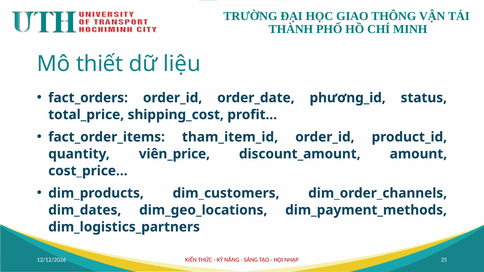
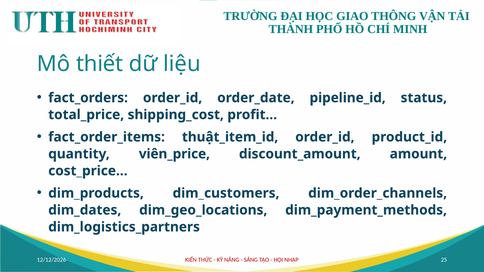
phương_id: phương_id -> pipeline_id
tham_item_id: tham_item_id -> thuật_item_id
